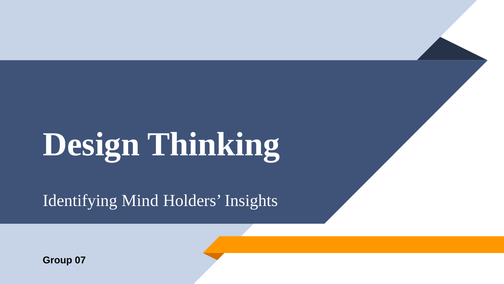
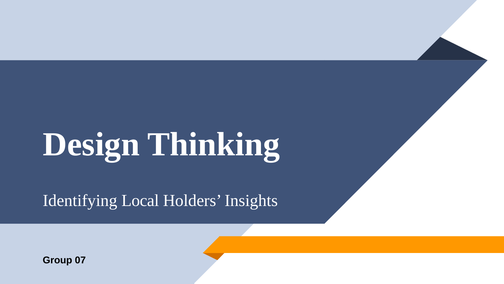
Mind: Mind -> Local
